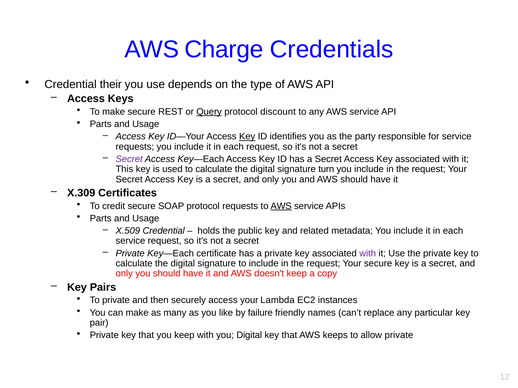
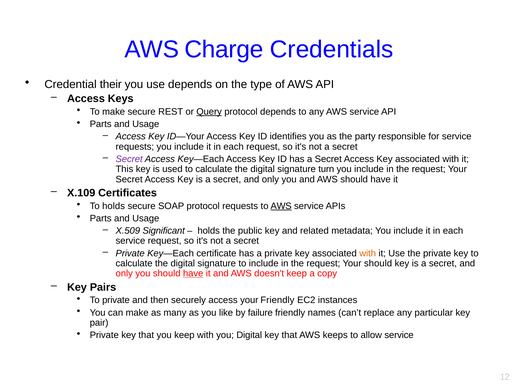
protocol discount: discount -> depends
Key at (247, 137) underline: present -> none
X.309: X.309 -> X.109
To credit: credit -> holds
X.509 Credential: Credential -> Significant
with at (368, 254) colour: purple -> orange
Your secure: secure -> should
have at (193, 274) underline: none -> present
your Lambda: Lambda -> Friendly
allow private: private -> service
